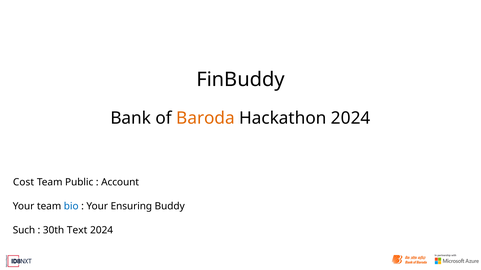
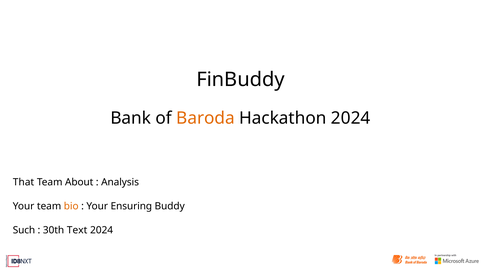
Cost: Cost -> That
Public: Public -> About
Account: Account -> Analysis
bio colour: blue -> orange
